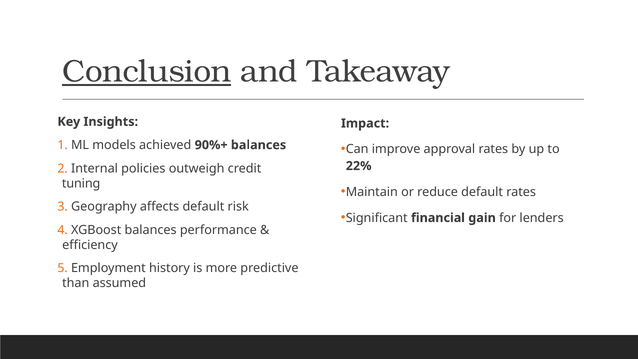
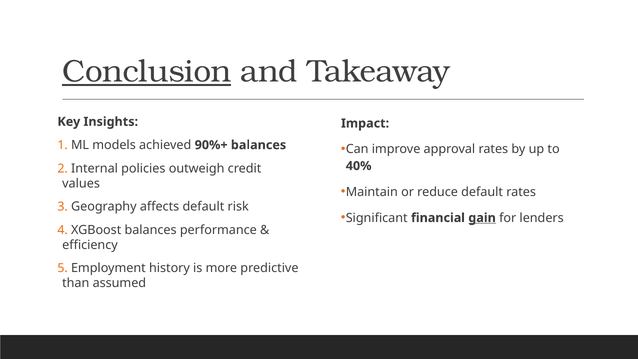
22%: 22% -> 40%
tuning: tuning -> values
gain underline: none -> present
